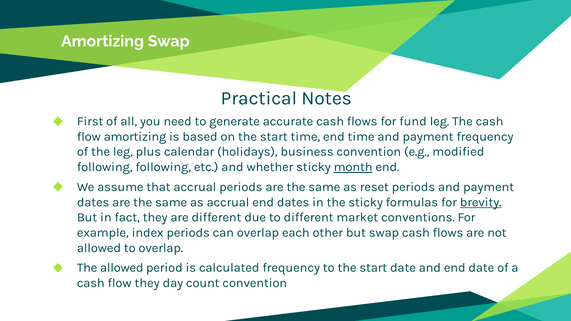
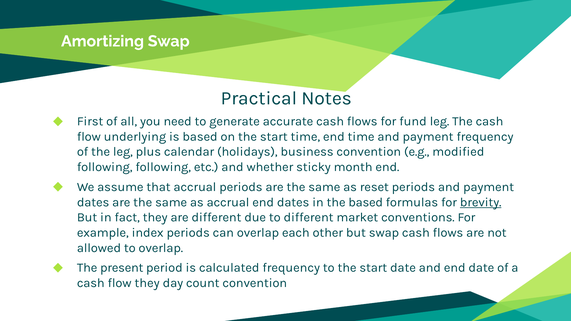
flow amortizing: amortizing -> underlying
month underline: present -> none
the sticky: sticky -> based
The allowed: allowed -> present
